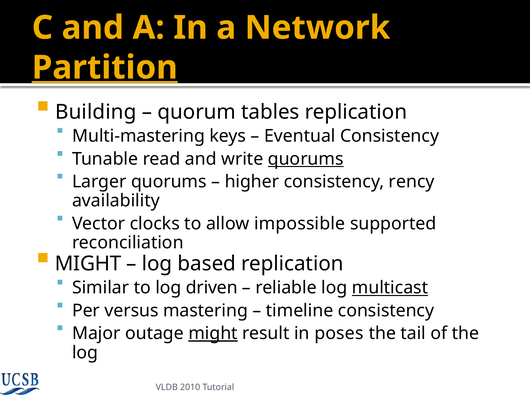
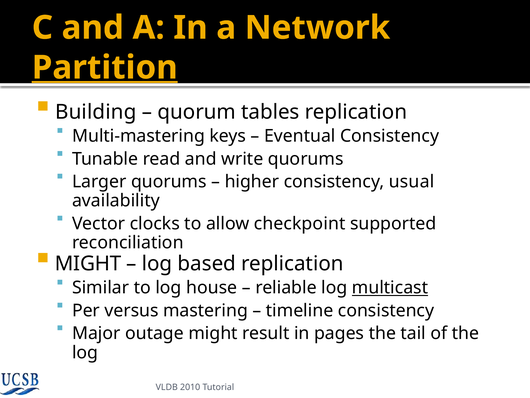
quorums at (306, 159) underline: present -> none
rency: rency -> usual
impossible: impossible -> checkpoint
driven: driven -> house
might at (213, 333) underline: present -> none
poses: poses -> pages
